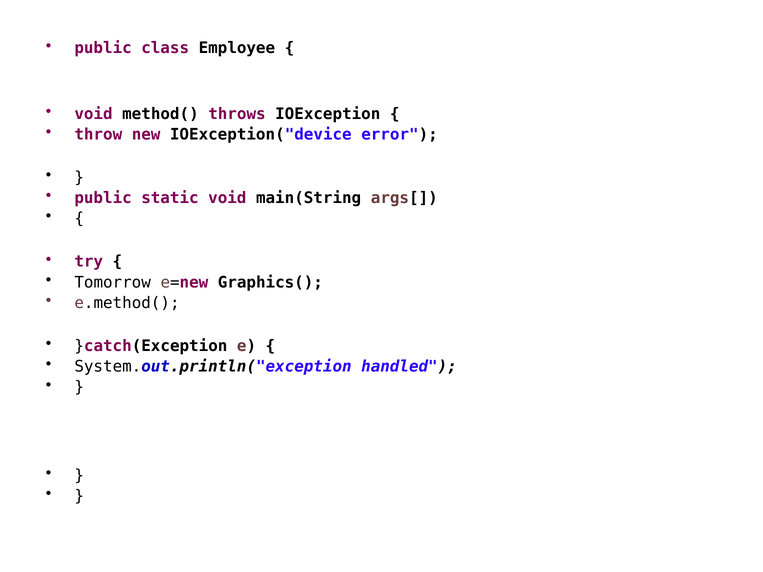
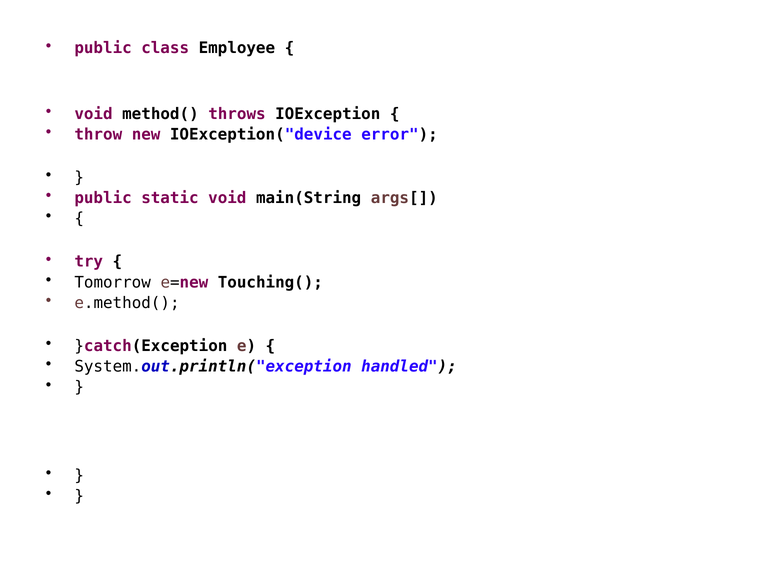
Graphics(: Graphics( -> Touching(
